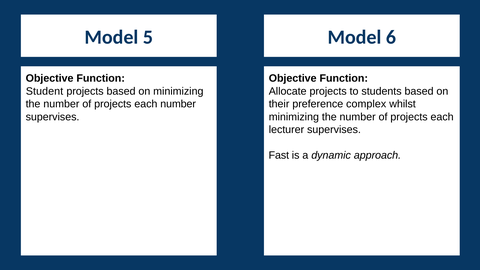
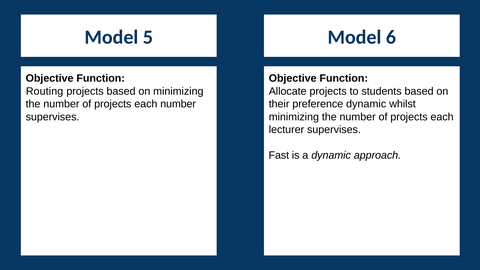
Student: Student -> Routing
preference complex: complex -> dynamic
